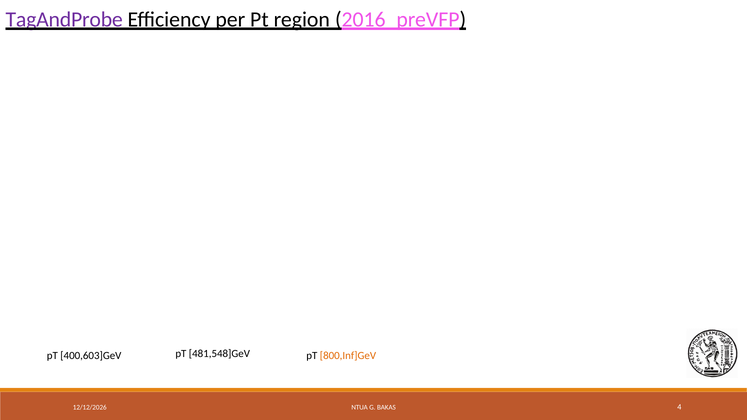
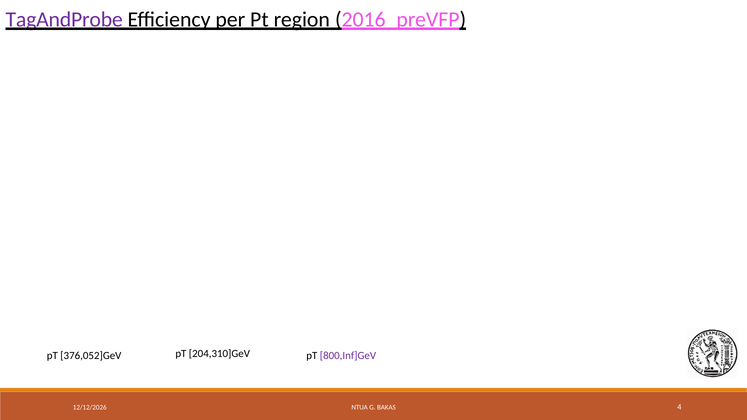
400,603]GeV: 400,603]GeV -> 376,052]GeV
481,548]GeV: 481,548]GeV -> 204,310]GeV
800,Inf]GeV colour: orange -> purple
